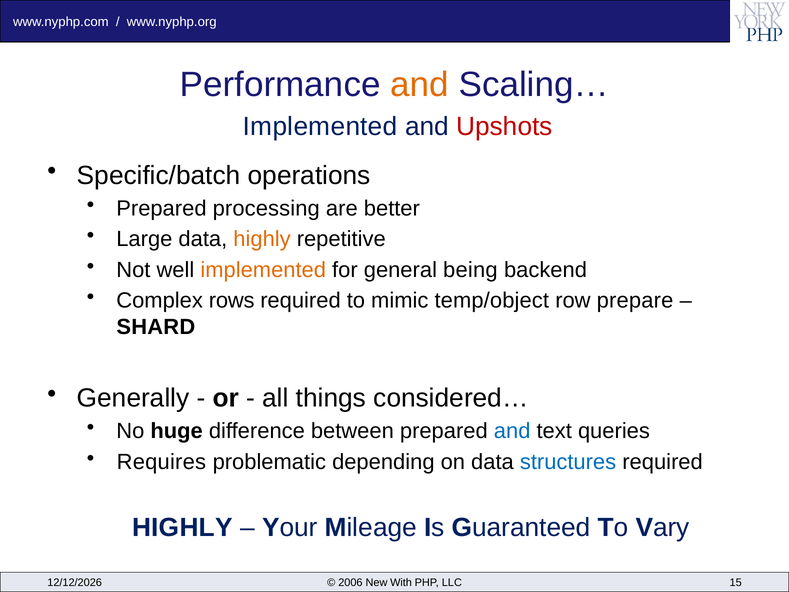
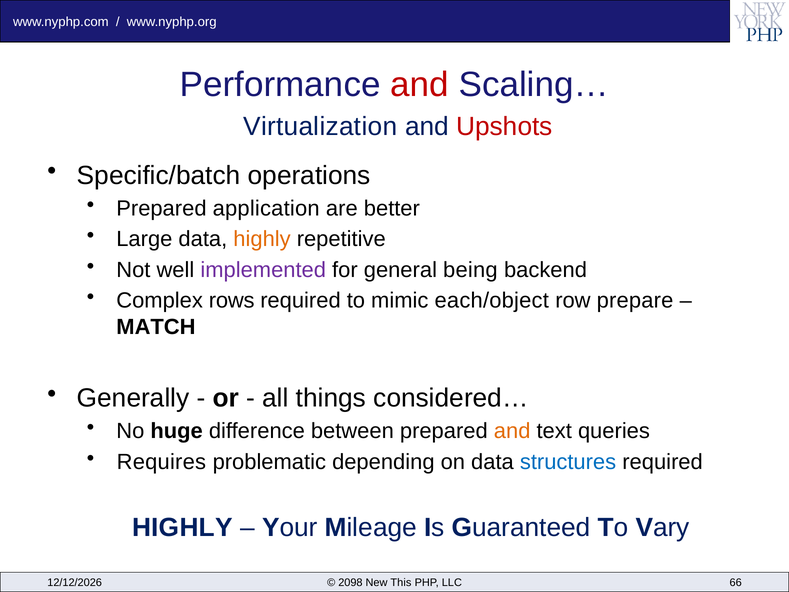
and at (420, 85) colour: orange -> red
Implemented at (320, 127): Implemented -> Virtualization
processing: processing -> application
implemented at (263, 270) colour: orange -> purple
temp/object: temp/object -> each/object
SHARD: SHARD -> MATCH
and at (512, 431) colour: blue -> orange
2006: 2006 -> 2098
With: With -> This
15: 15 -> 66
